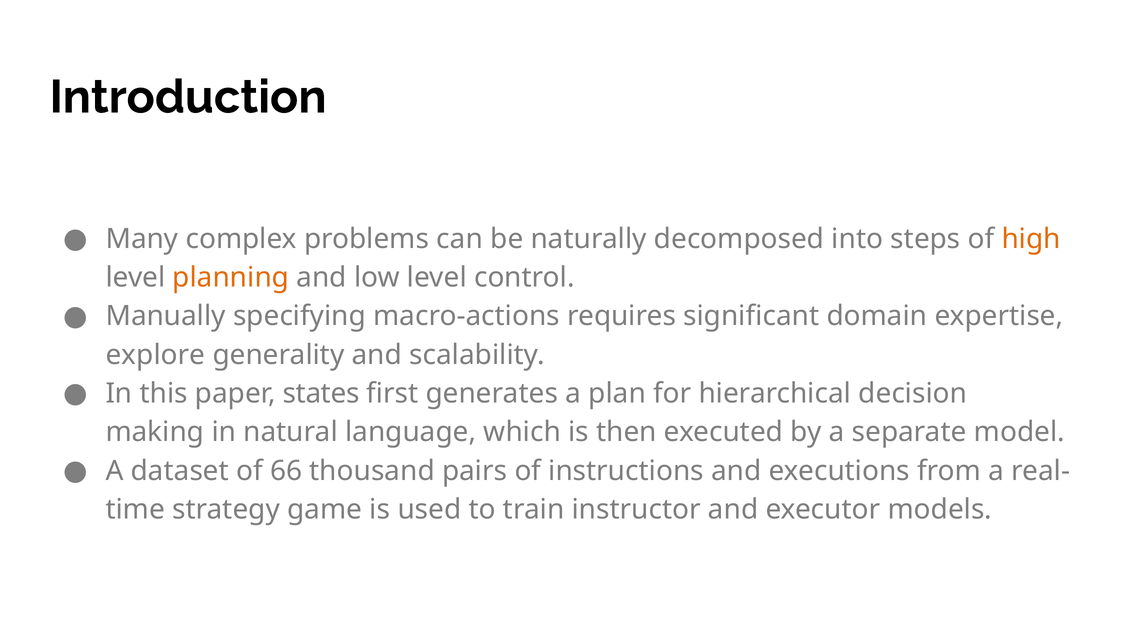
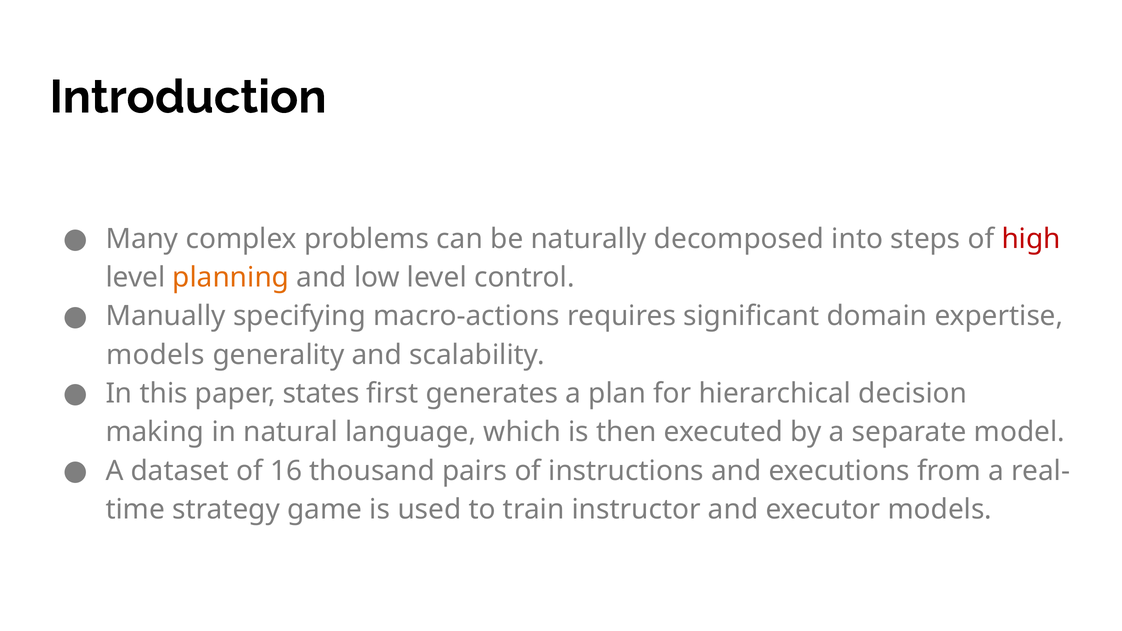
high colour: orange -> red
explore at (155, 355): explore -> models
66: 66 -> 16
